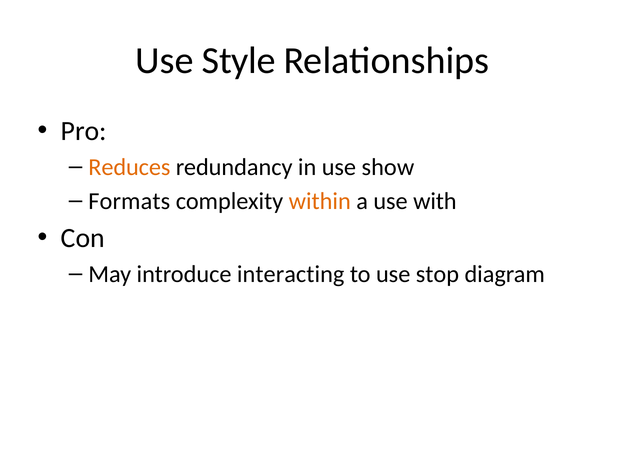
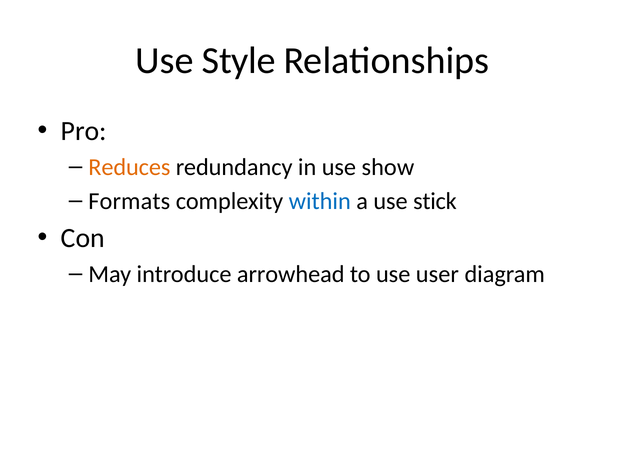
within colour: orange -> blue
with: with -> stick
interacting: interacting -> arrowhead
stop: stop -> user
